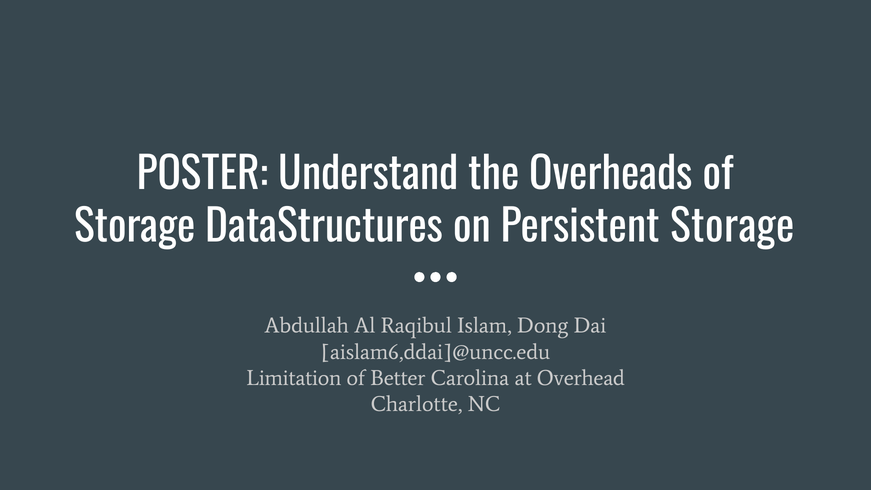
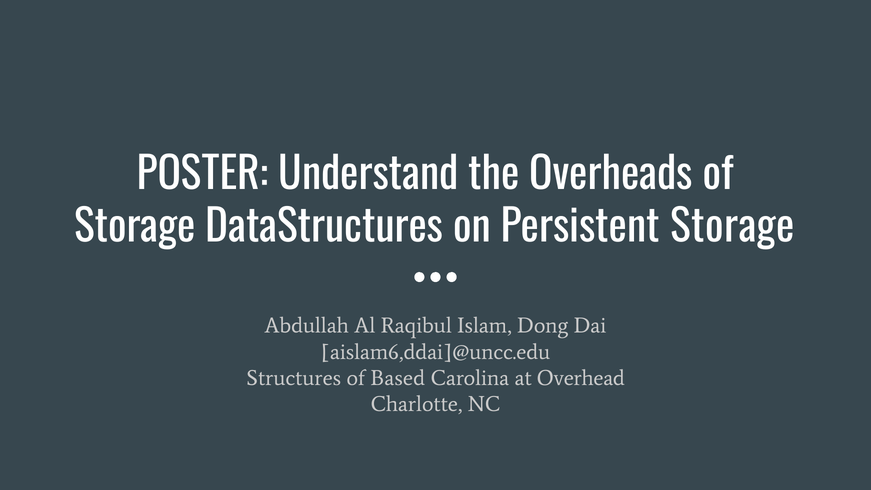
Limitation: Limitation -> Structures
Better: Better -> Based
